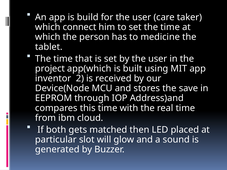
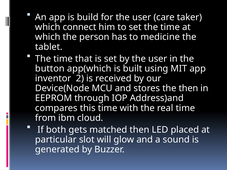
project: project -> button
the save: save -> then
